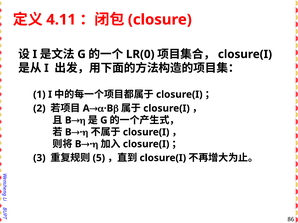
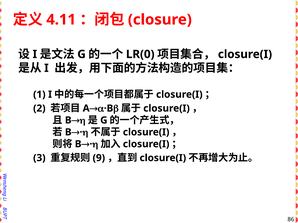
5: 5 -> 9
